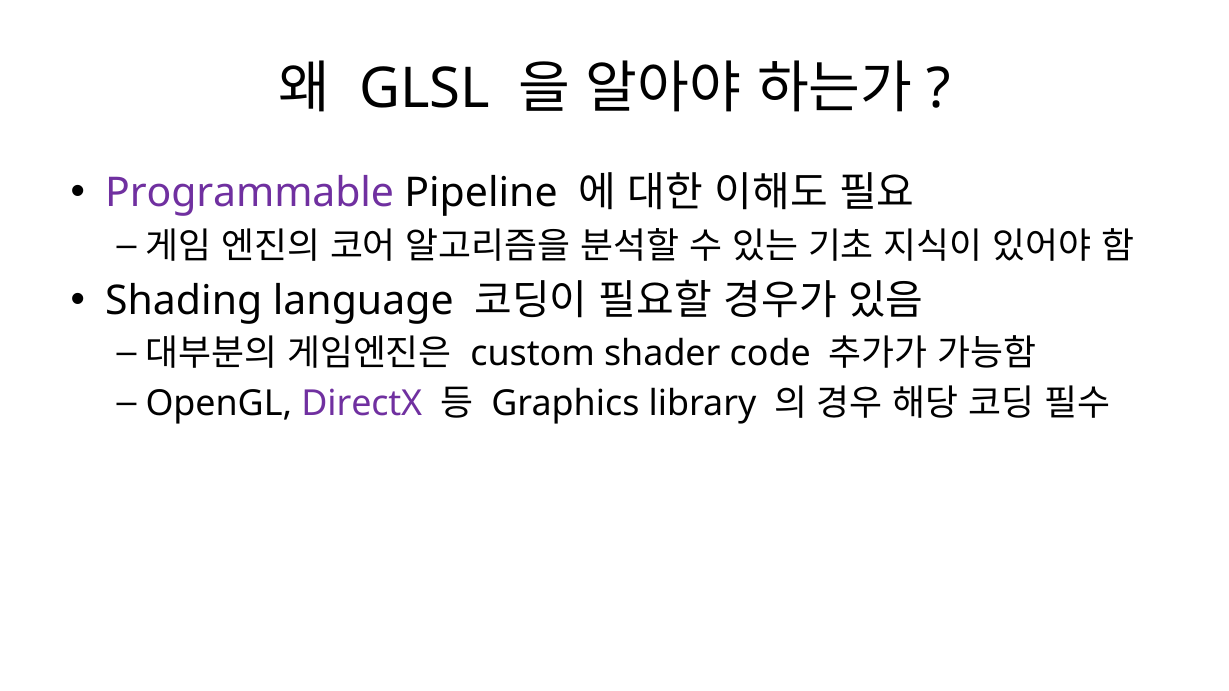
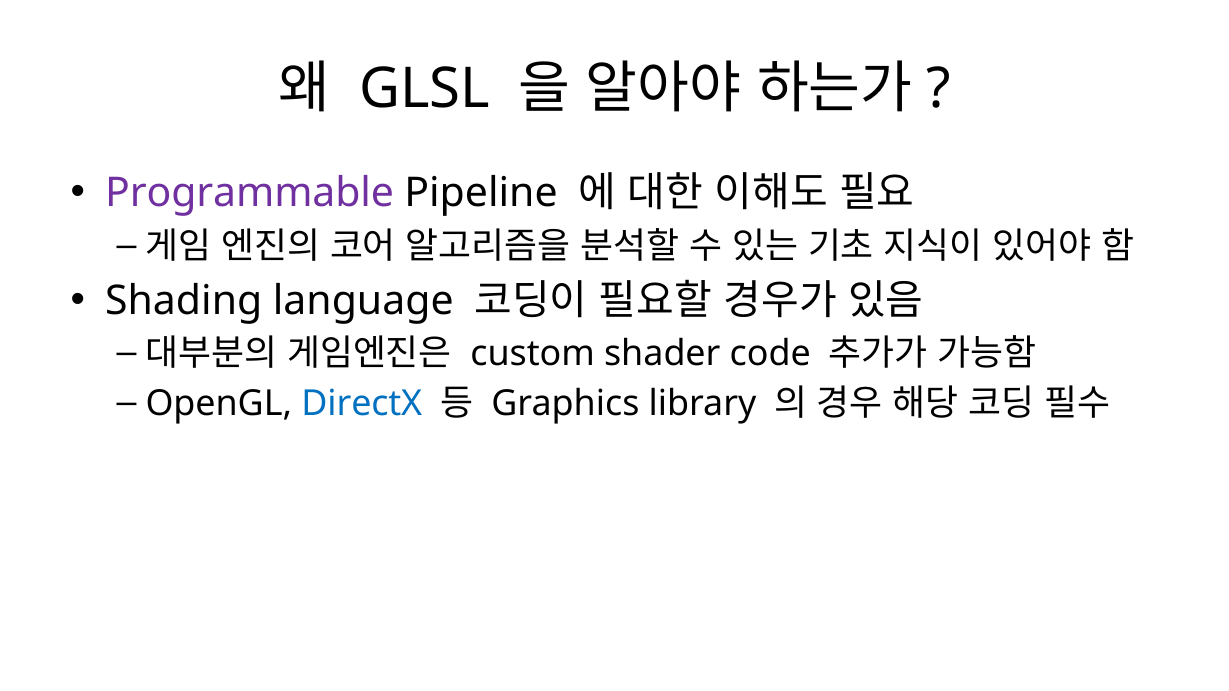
DirectX colour: purple -> blue
